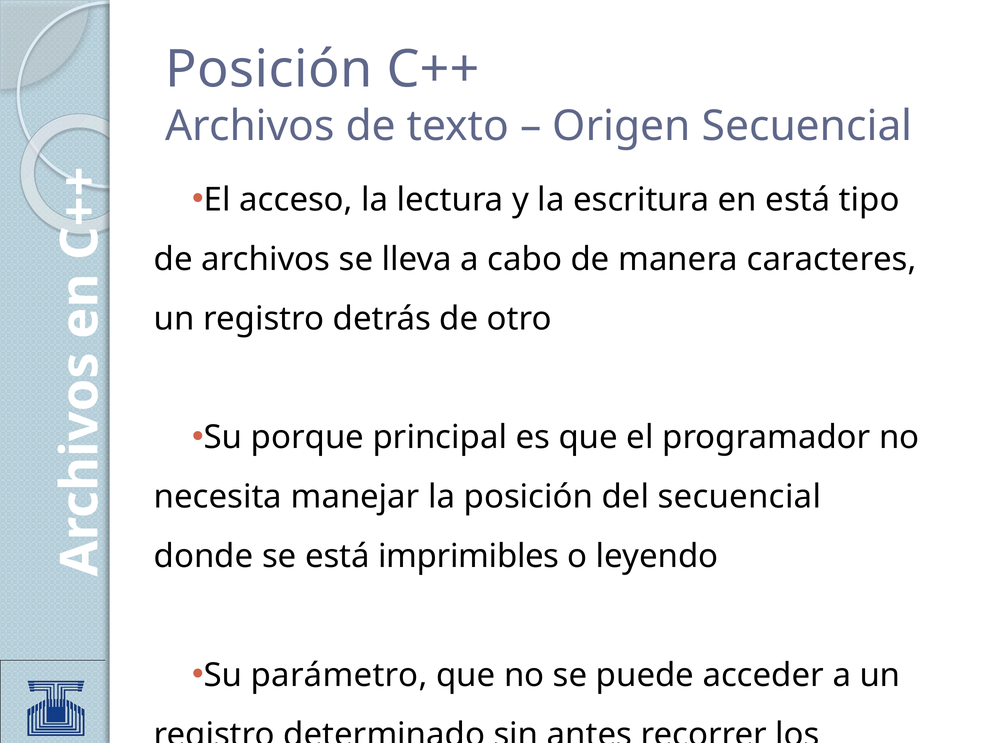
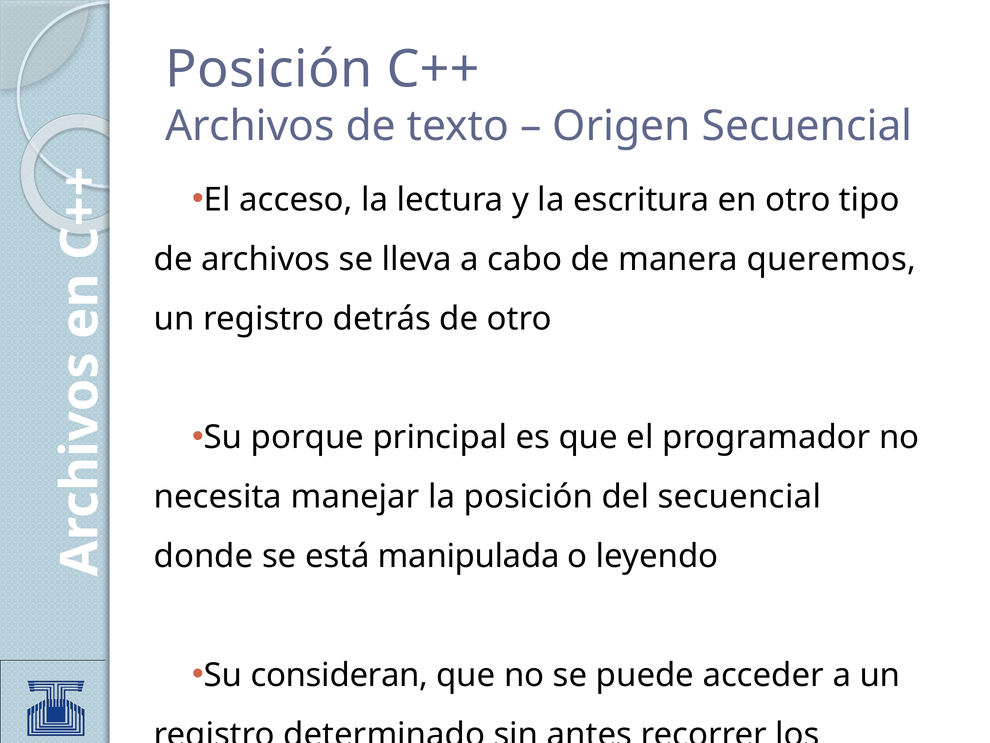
en está: está -> otro
caracteres: caracteres -> queremos
imprimibles: imprimibles -> manipulada
parámetro: parámetro -> consideran
